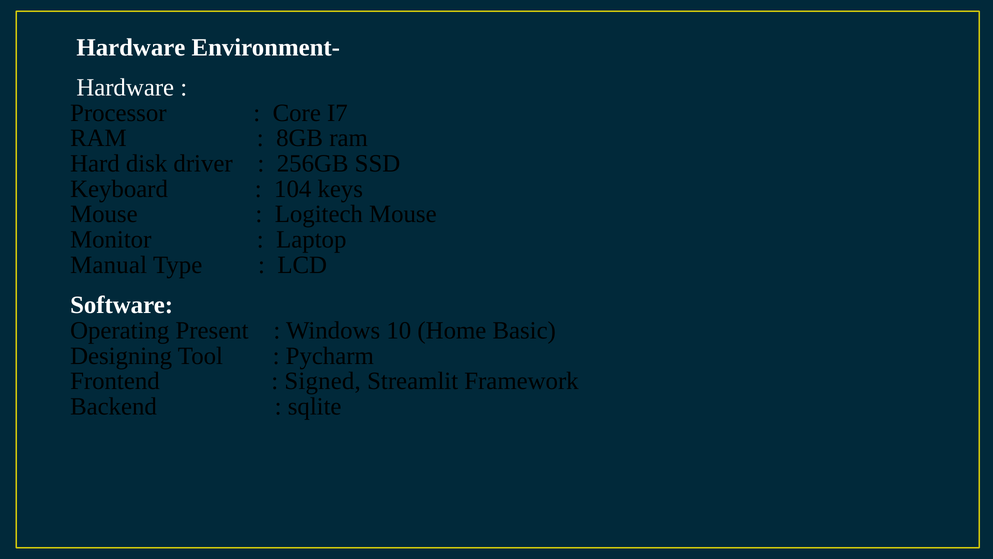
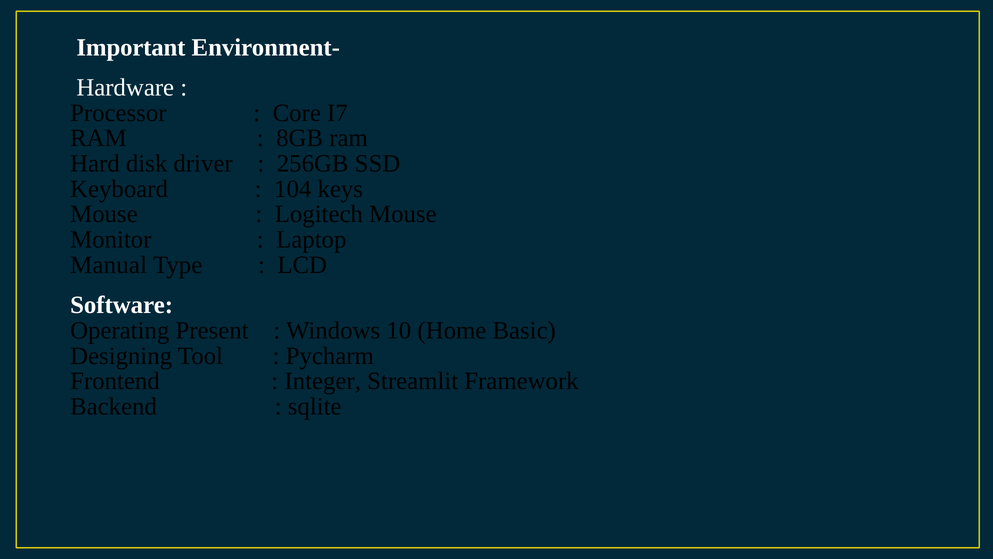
Hardware at (131, 47): Hardware -> Important
Signed: Signed -> Integer
